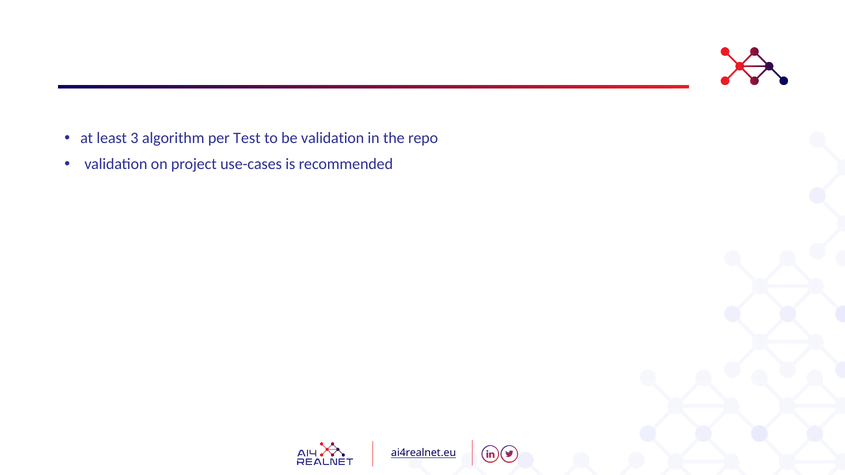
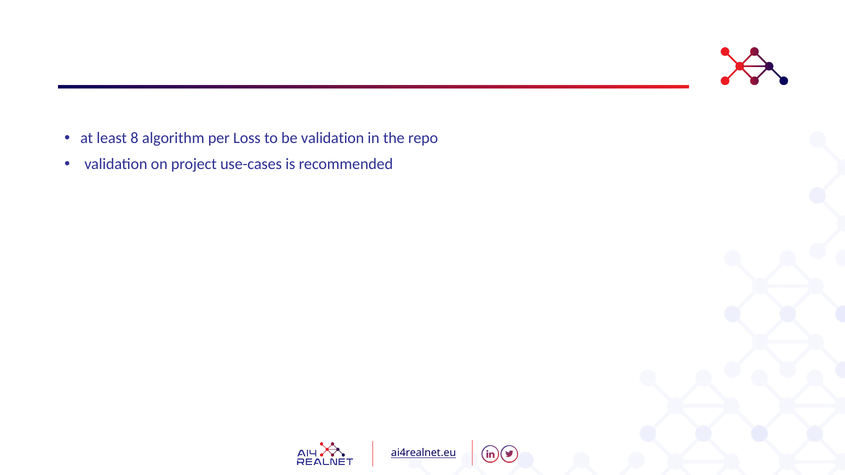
3: 3 -> 8
Test: Test -> Loss
